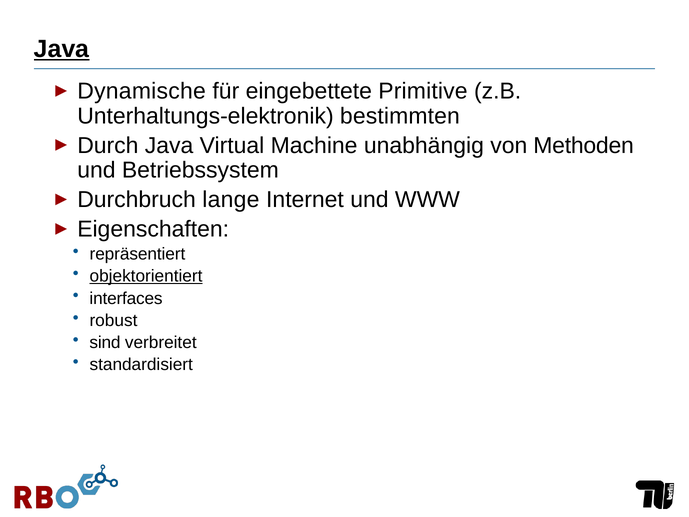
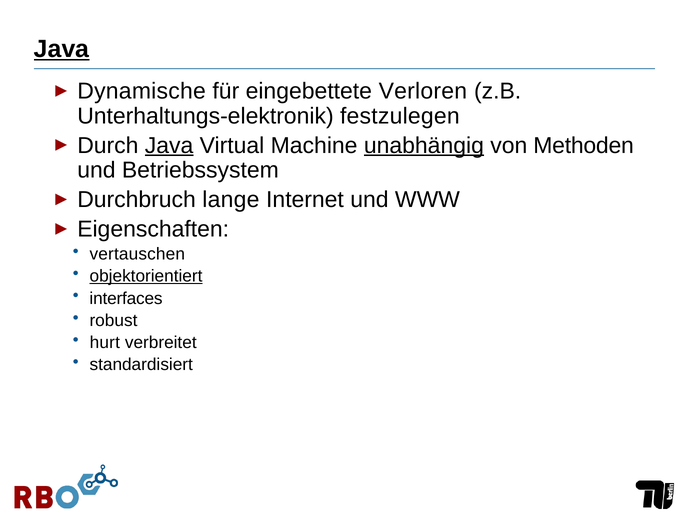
Primitive: Primitive -> Verloren
bestimmten: bestimmten -> festzulegen
Java at (169, 145) underline: none -> present
unabhängig underline: none -> present
repräsentiert: repräsentiert -> vertauschen
sind: sind -> hurt
